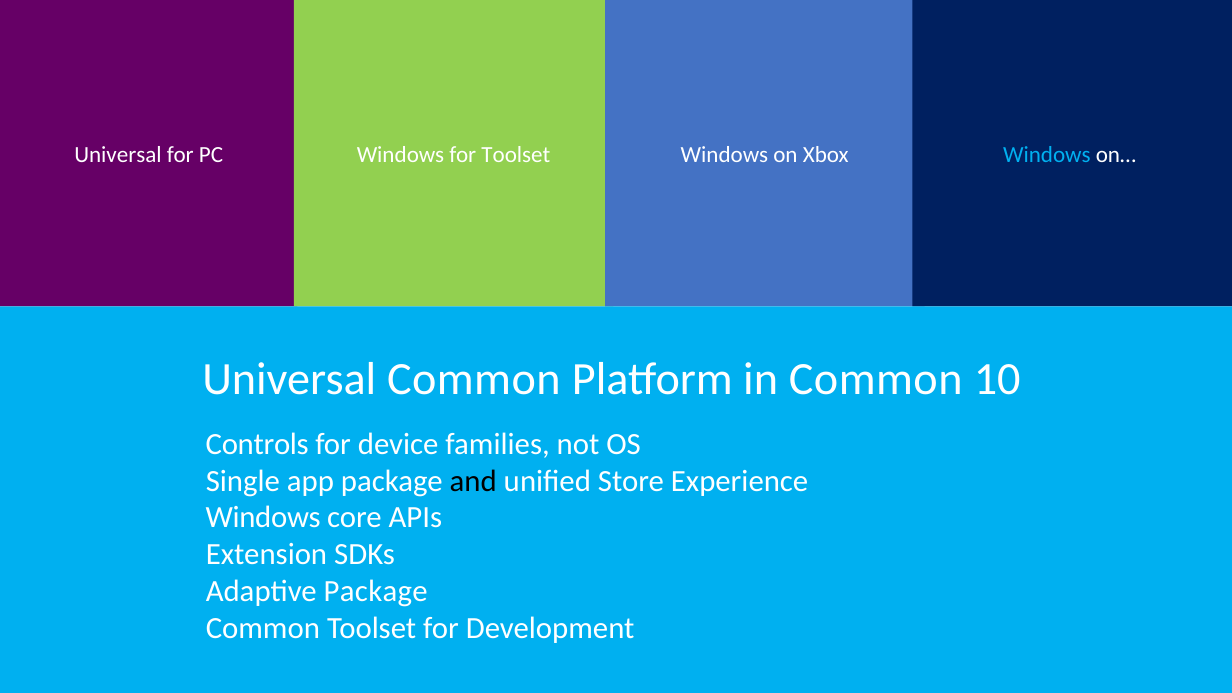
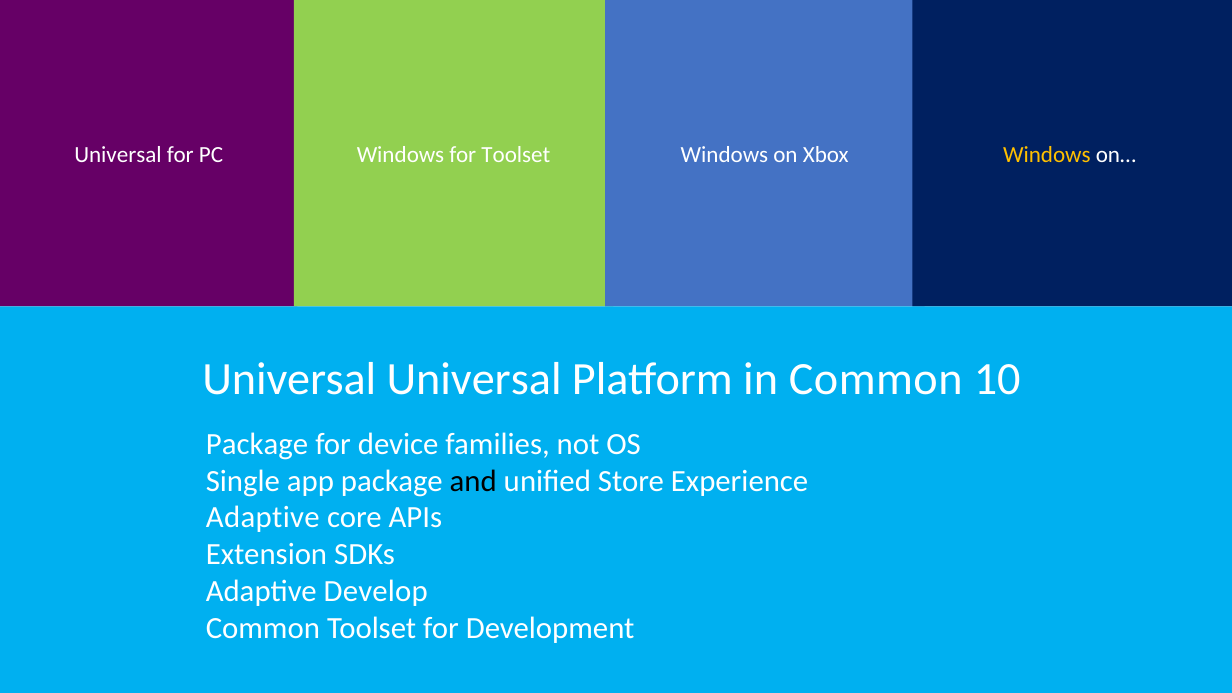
Windows at (1047, 155) colour: light blue -> yellow
Universal Common: Common -> Universal
Controls at (257, 444): Controls -> Package
Windows at (263, 518): Windows -> Adaptive
Adaptive Package: Package -> Develop
